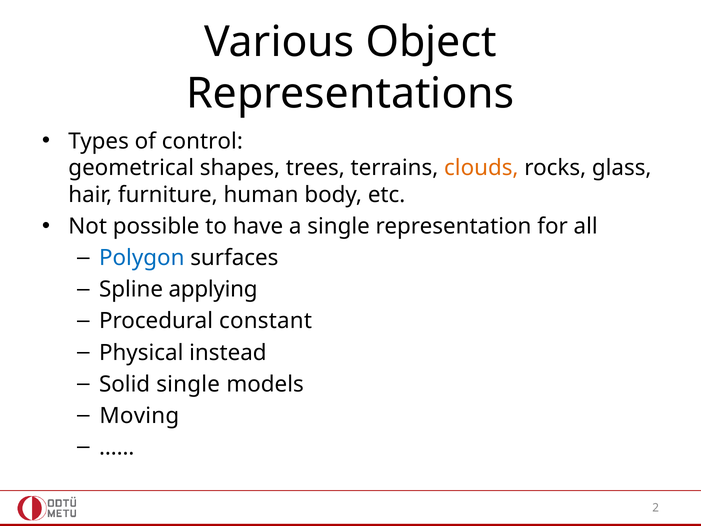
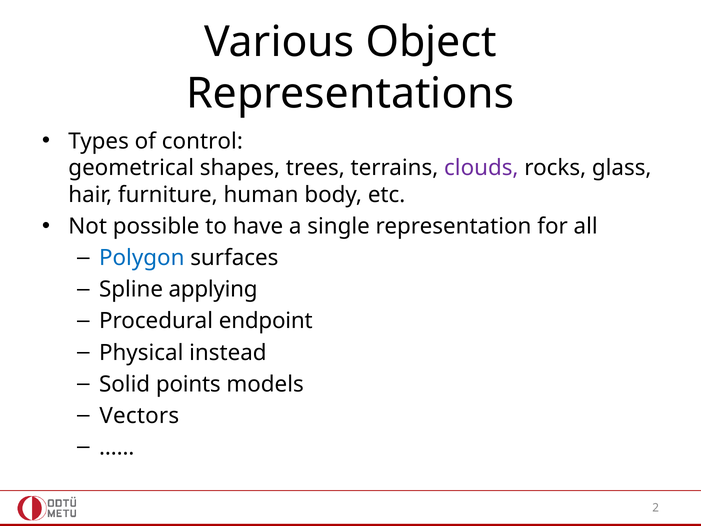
clouds colour: orange -> purple
constant: constant -> endpoint
Solid single: single -> points
Moving: Moving -> Vectors
